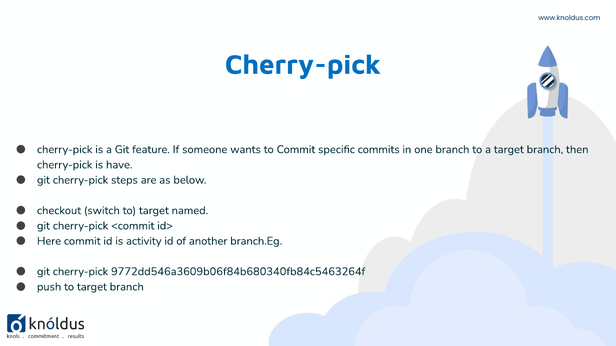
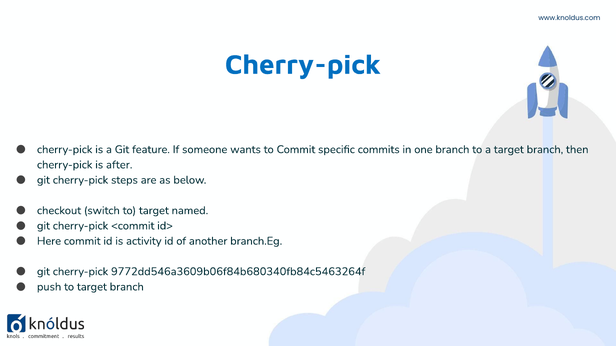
have: have -> after
